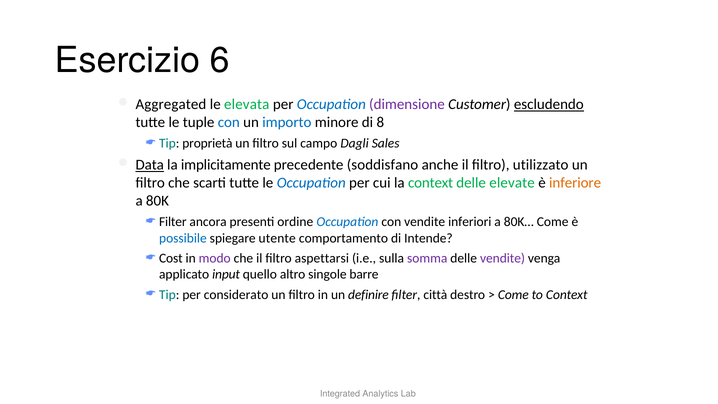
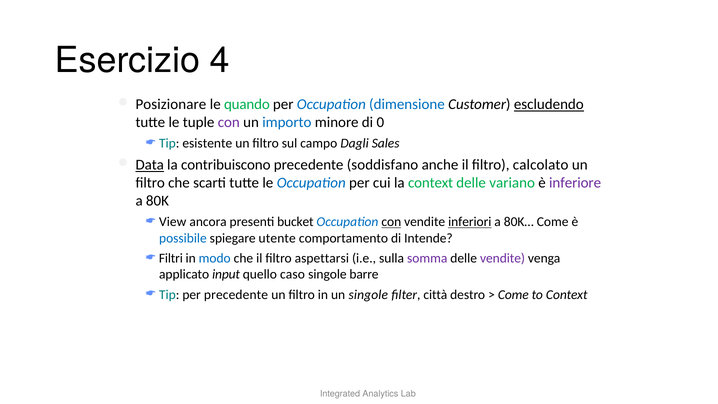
6: 6 -> 4
Aggregated: Aggregated -> Posizionare
elevata: elevata -> quando
dimensione colour: purple -> blue
con at (229, 122) colour: blue -> purple
8: 8 -> 0
proprietà: proprietà -> esistente
implicitamente: implicitamente -> contribuiscono
utilizzato: utilizzato -> calcolato
elevate: elevate -> variano
inferiore colour: orange -> purple
Filter at (173, 222): Filter -> View
ordine: ordine -> bucket
con at (391, 222) underline: none -> present
inferiori underline: none -> present
Cost: Cost -> Filtri
modo colour: purple -> blue
altro: altro -> caso
per considerato: considerato -> precedente
un definire: definire -> singole
